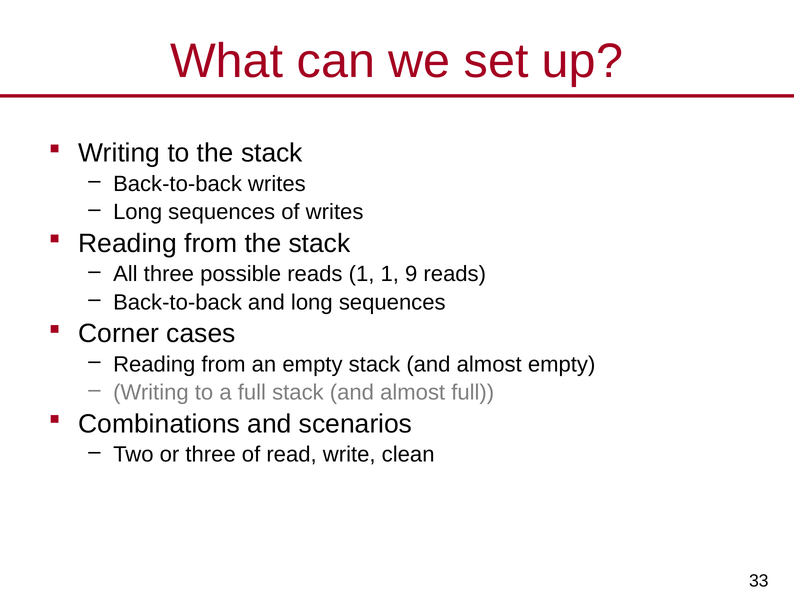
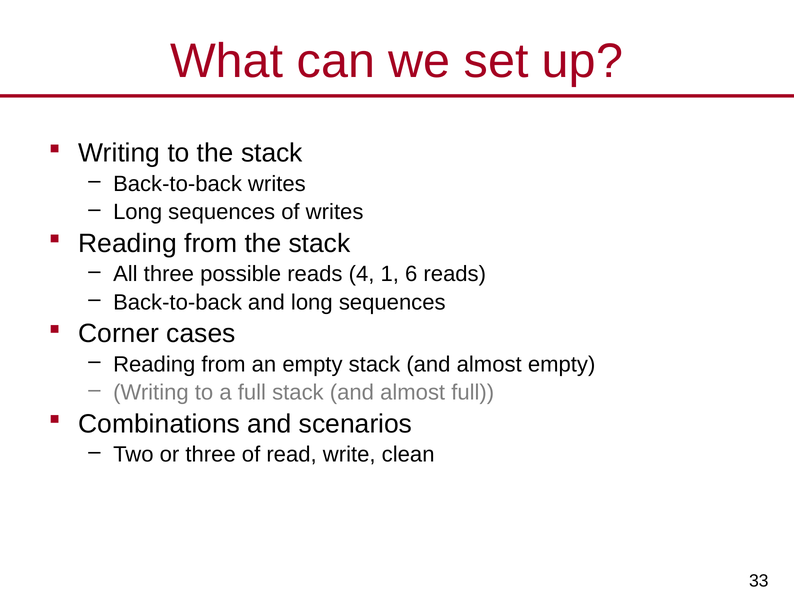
reads 1: 1 -> 4
9: 9 -> 6
